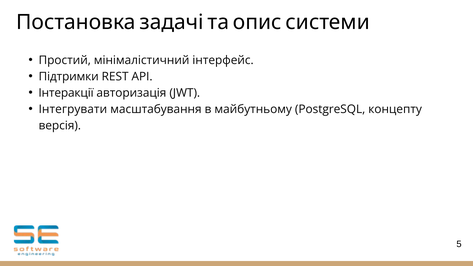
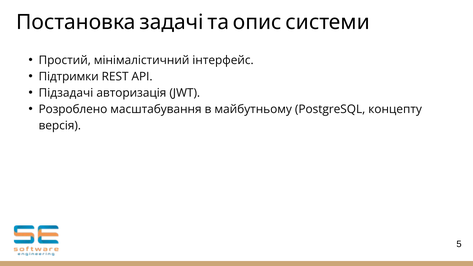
Інтеракції: Інтеракції -> Підзадачі
Інтегрувати: Інтегрувати -> Розроблено
